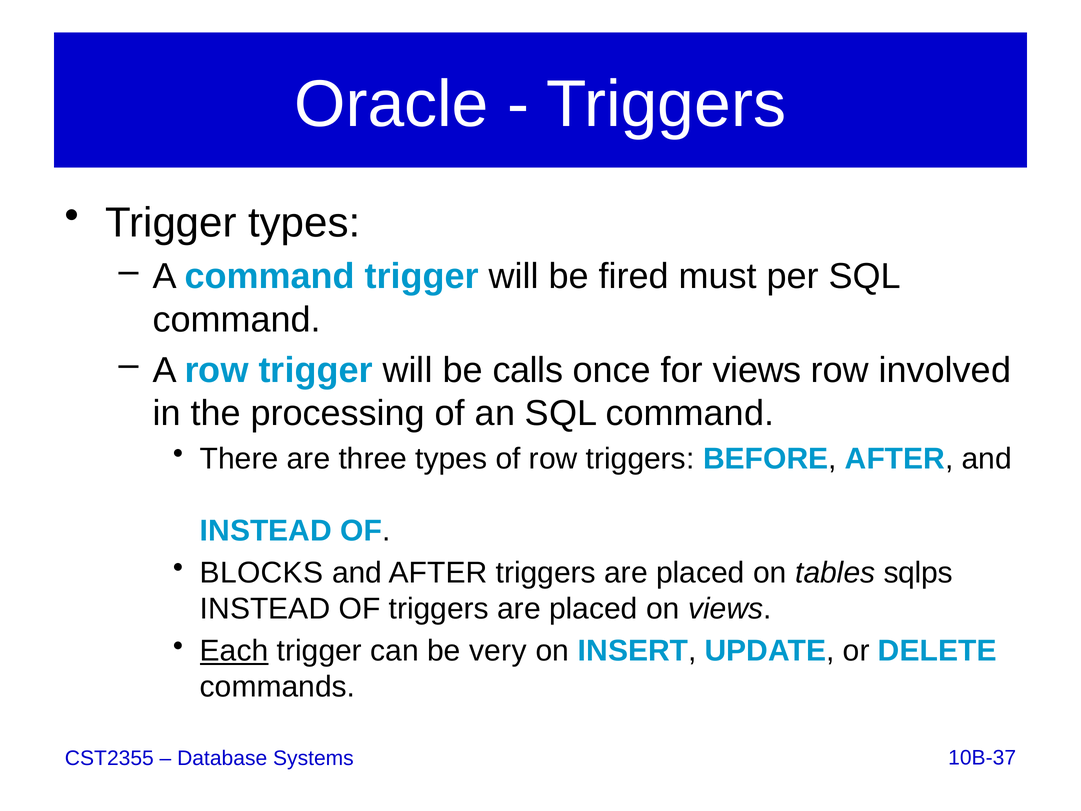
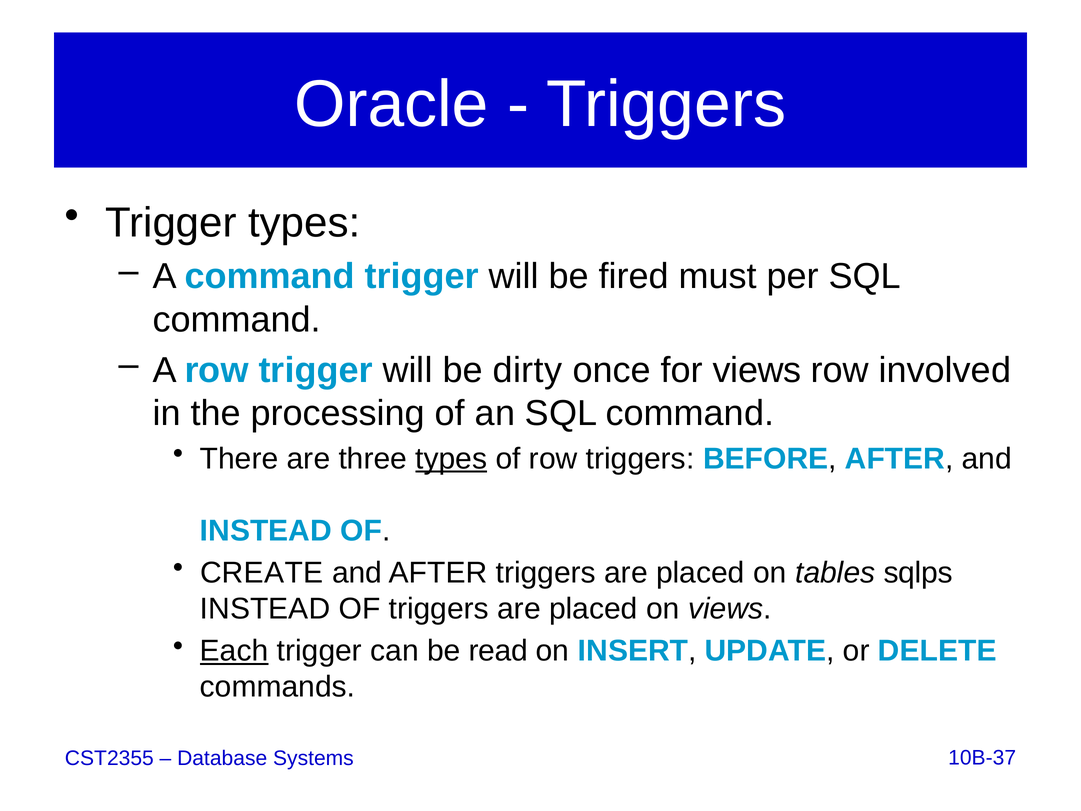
calls: calls -> dirty
types at (451, 459) underline: none -> present
BLOCKS: BLOCKS -> CREATE
very: very -> read
